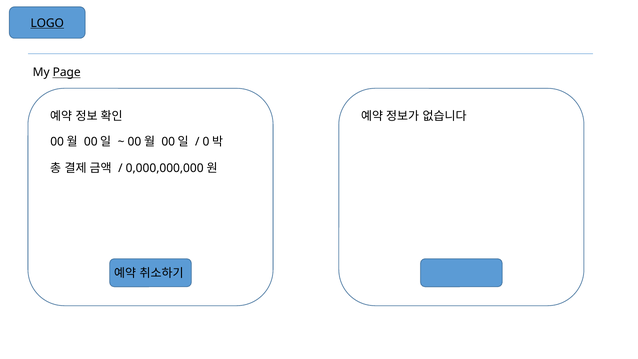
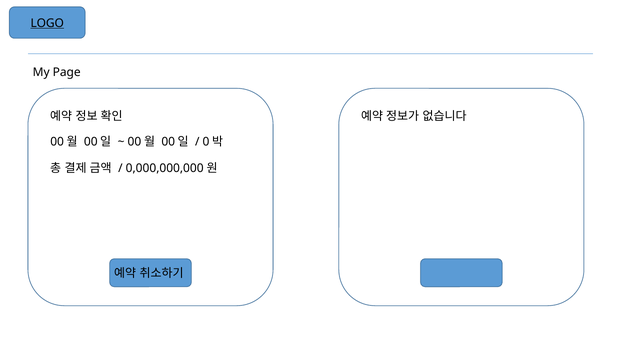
Page underline: present -> none
